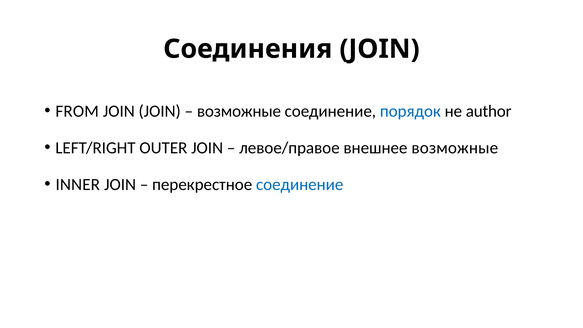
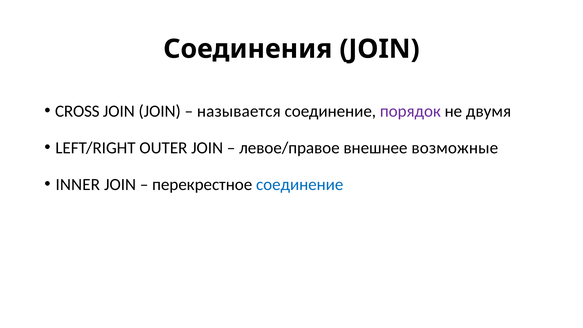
FROM: FROM -> CROSS
возможные at (239, 111): возможные -> называется
порядок colour: blue -> purple
author: author -> двумя
